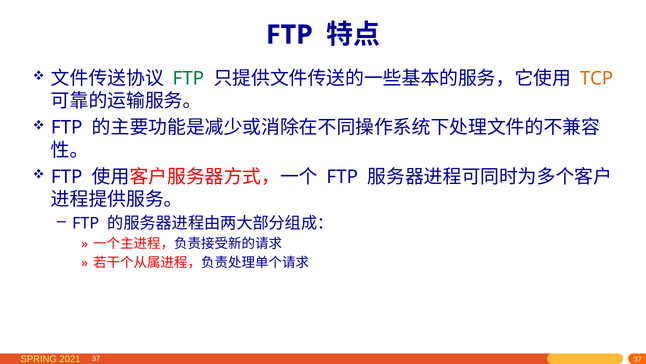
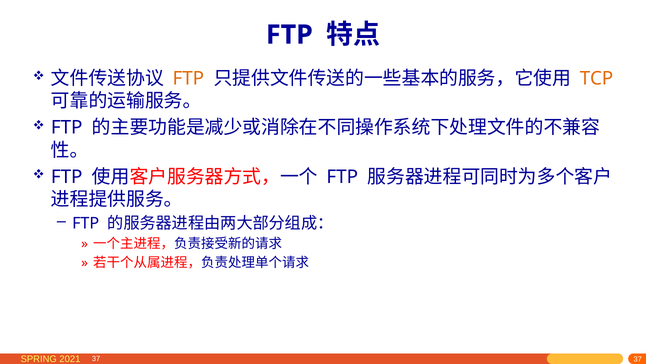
FTP at (188, 78) colour: green -> orange
